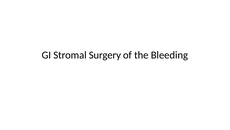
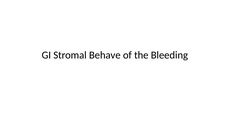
Surgery: Surgery -> Behave
